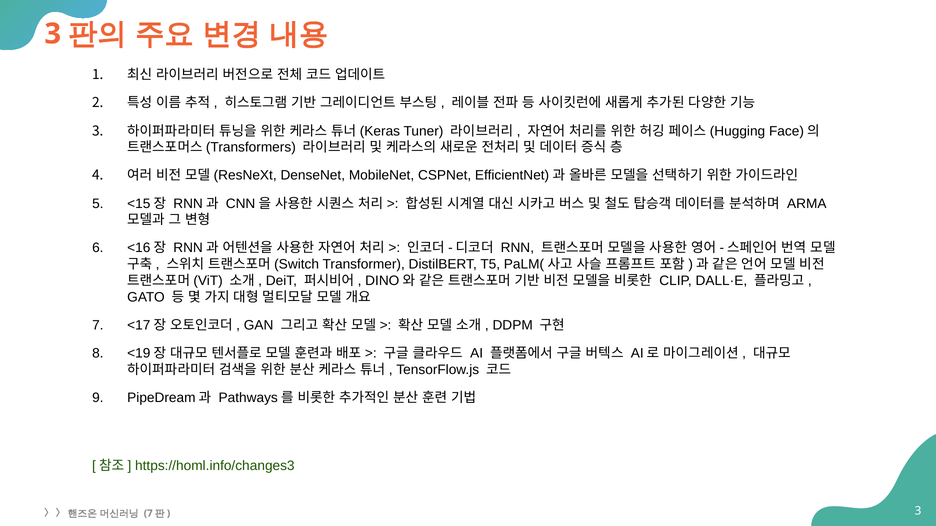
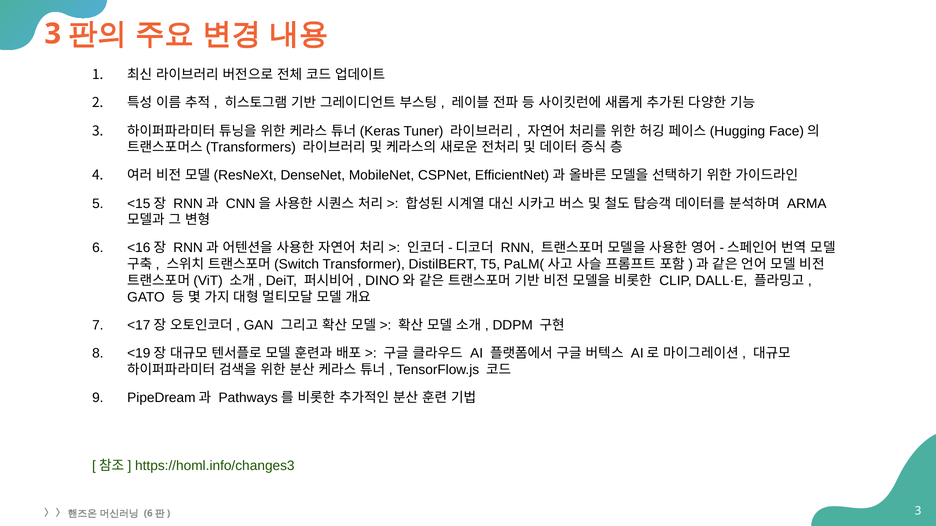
7 at (148, 514): 7 -> 6
